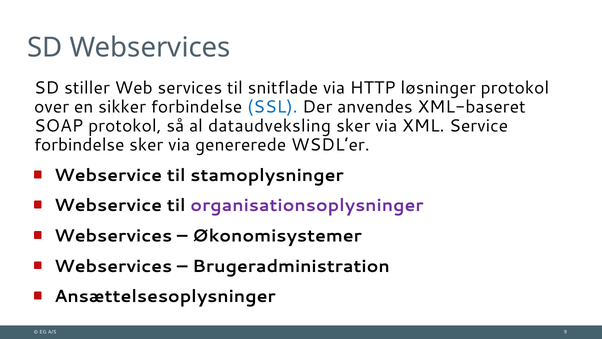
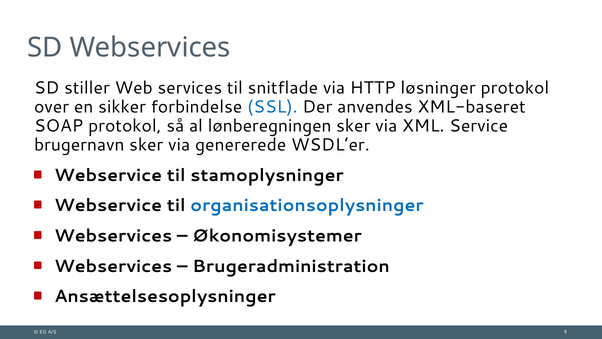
dataudveksling: dataudveksling -> lønberegningen
forbindelse at (79, 145): forbindelse -> brugernavn
organisationsoplysninger colour: purple -> blue
